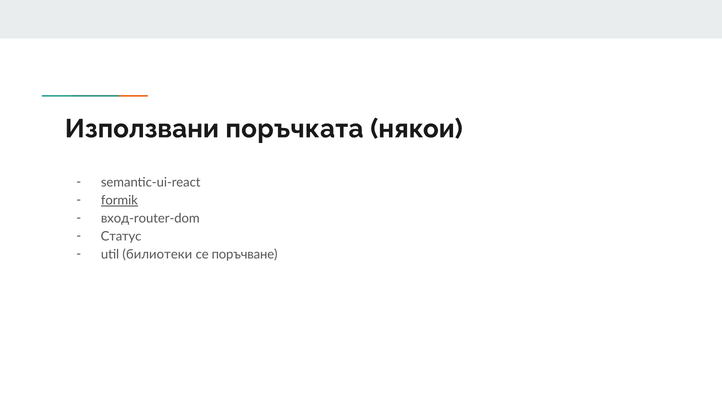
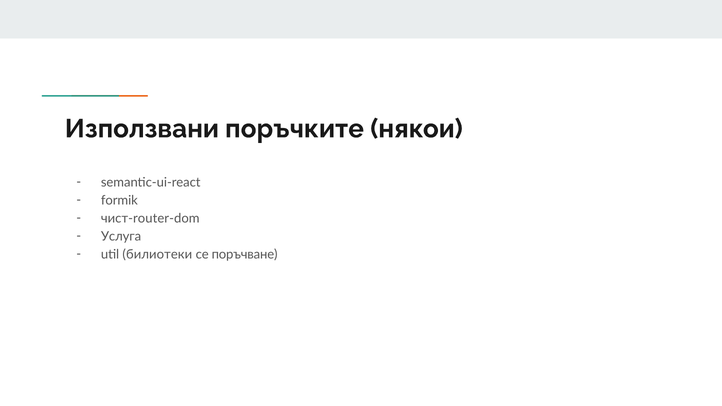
поръчката: поръчката -> поръчките
formik underline: present -> none
вход-router-dom: вход-router-dom -> чист-router-dom
Статус: Статус -> Услуга
